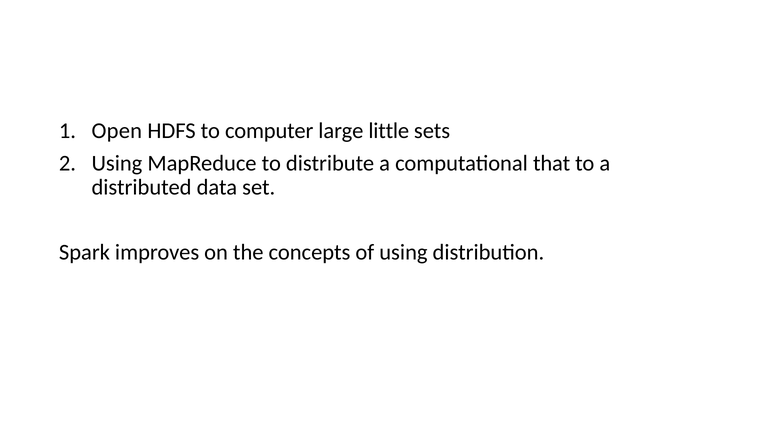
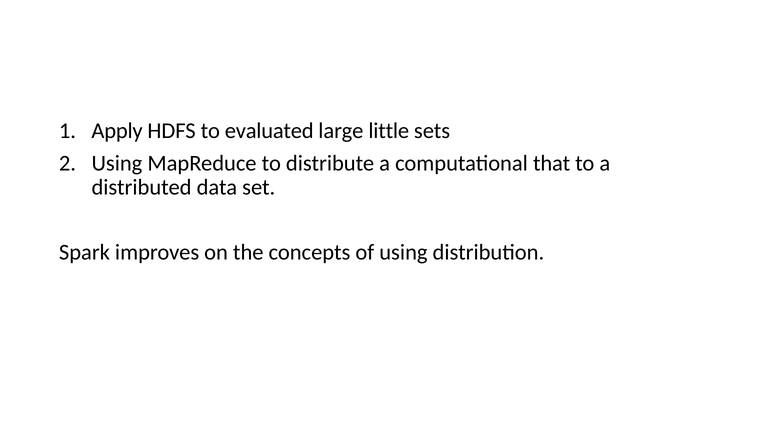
Open: Open -> Apply
computer: computer -> evaluated
